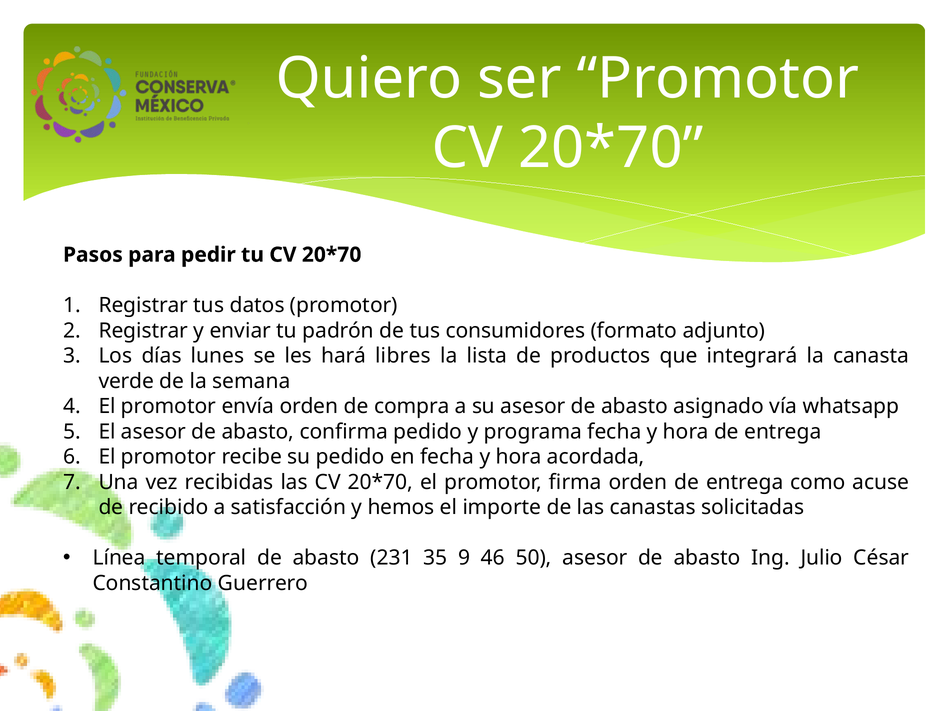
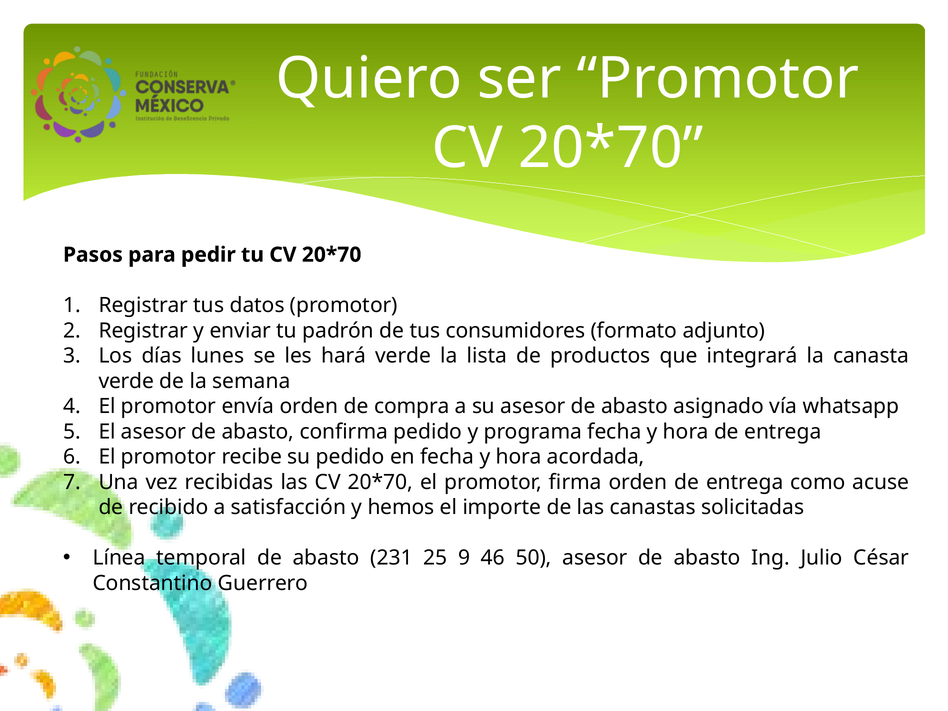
hará libres: libres -> verde
35: 35 -> 25
